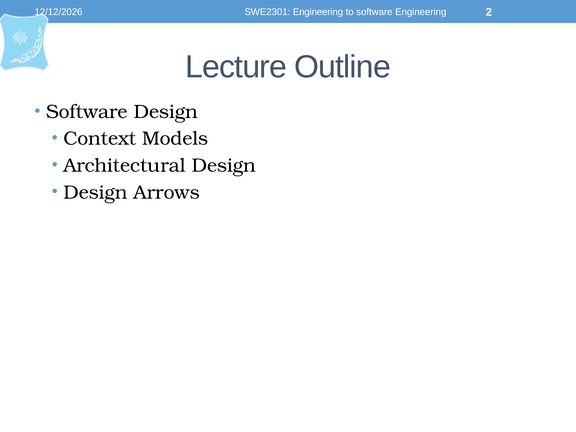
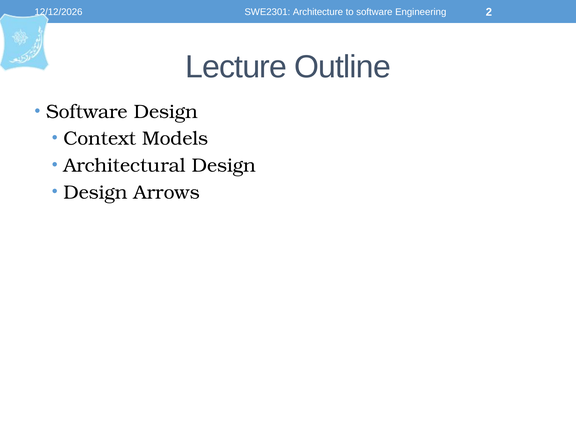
SWE2301 Engineering: Engineering -> Architecture
